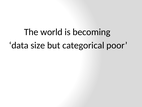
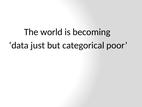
size: size -> just
